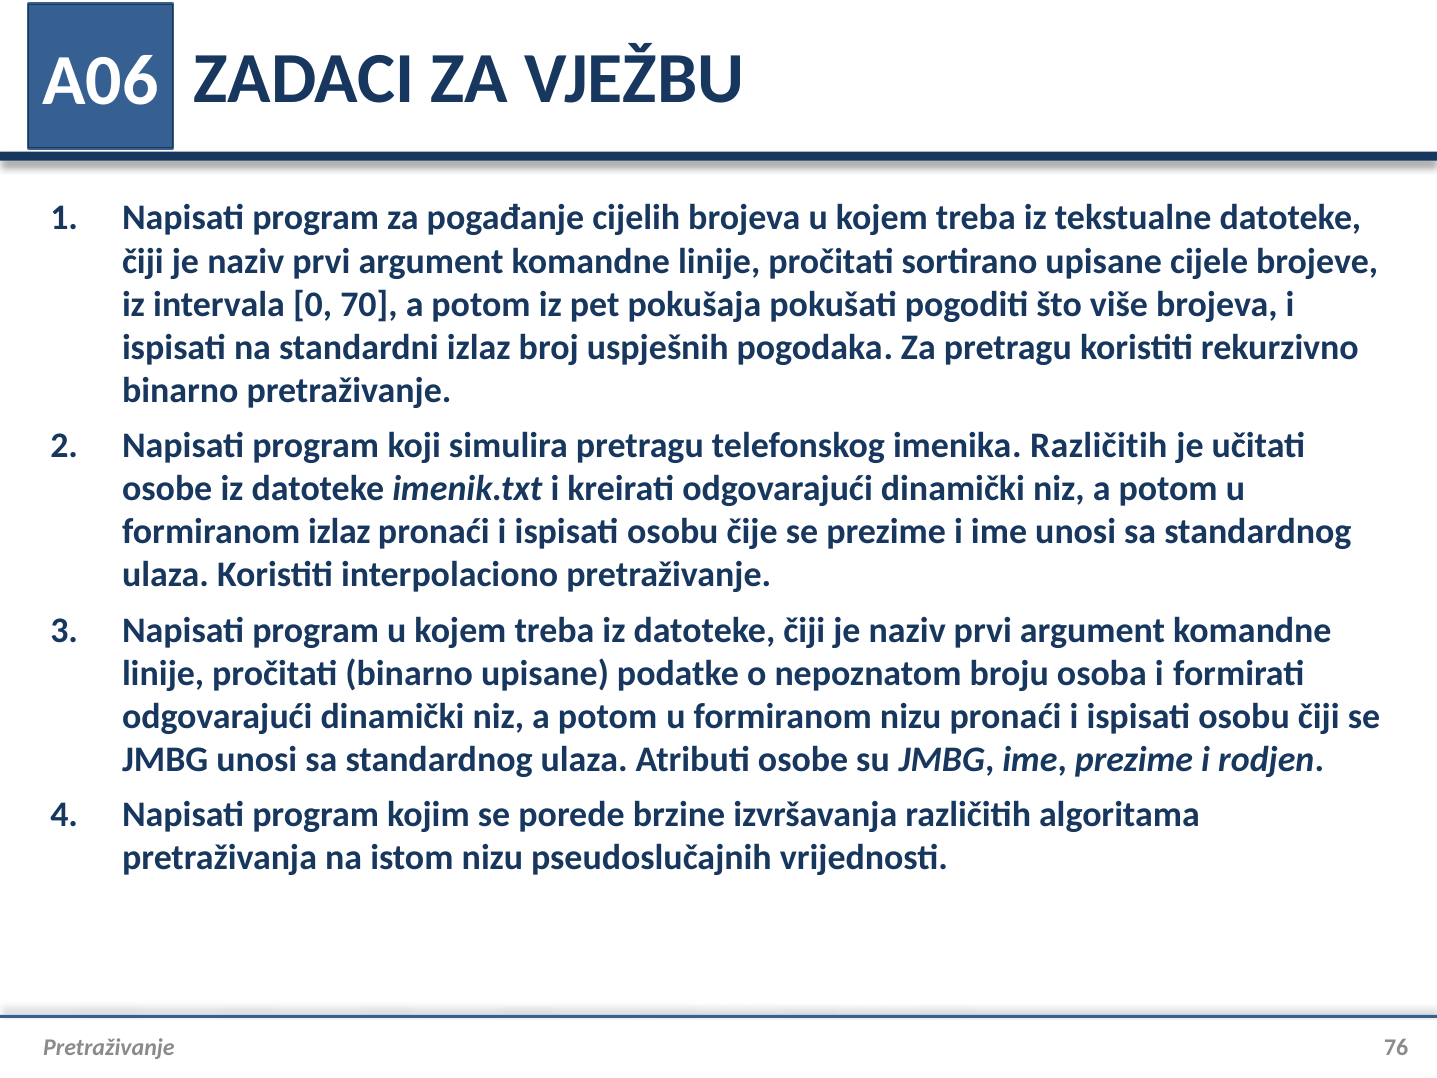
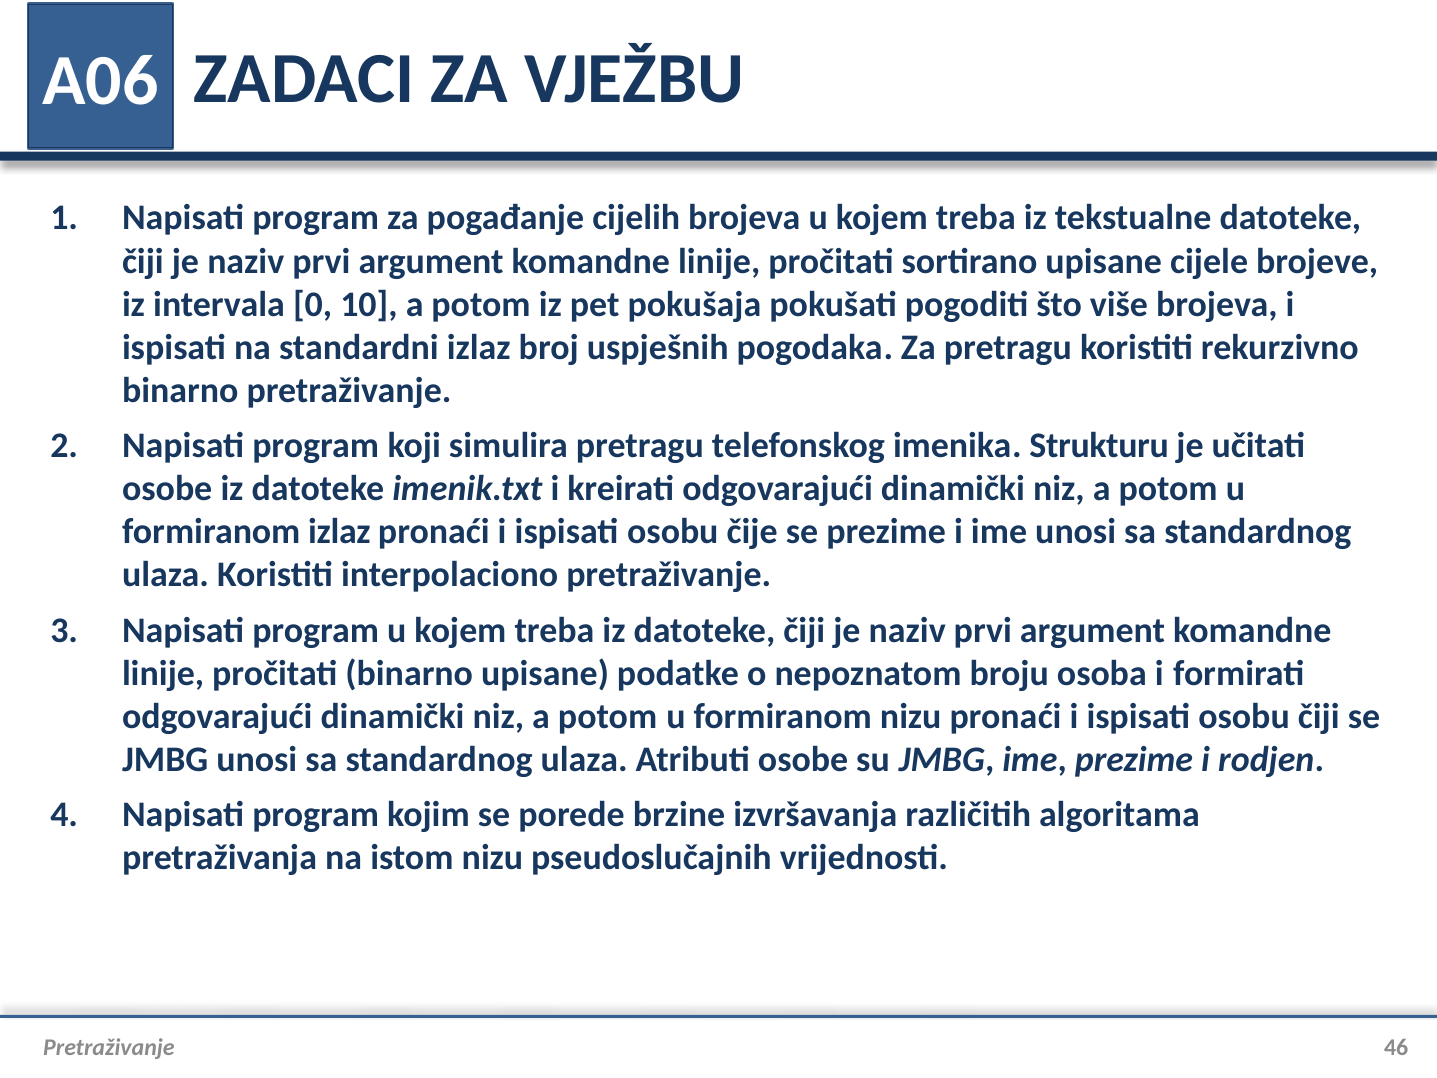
70: 70 -> 10
imenika Različitih: Različitih -> Strukturu
76: 76 -> 46
